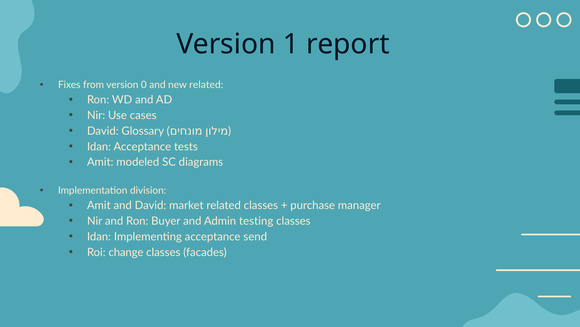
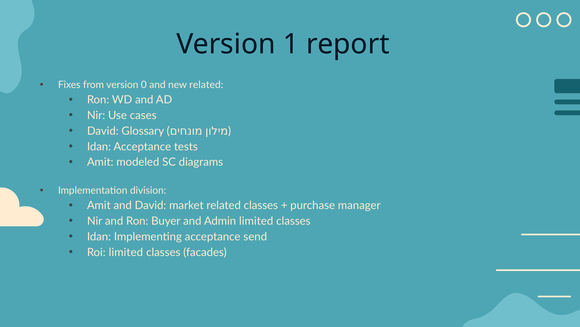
Admin testing: testing -> limited
Roi change: change -> limited
